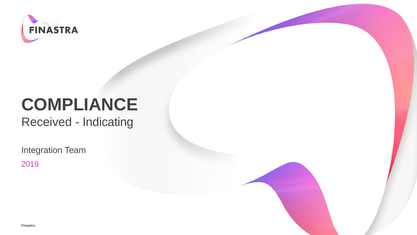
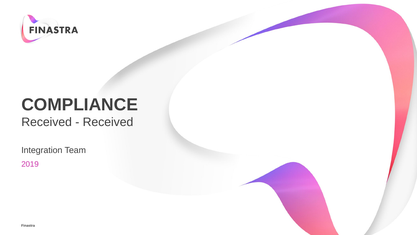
Indicating at (108, 122): Indicating -> Received
